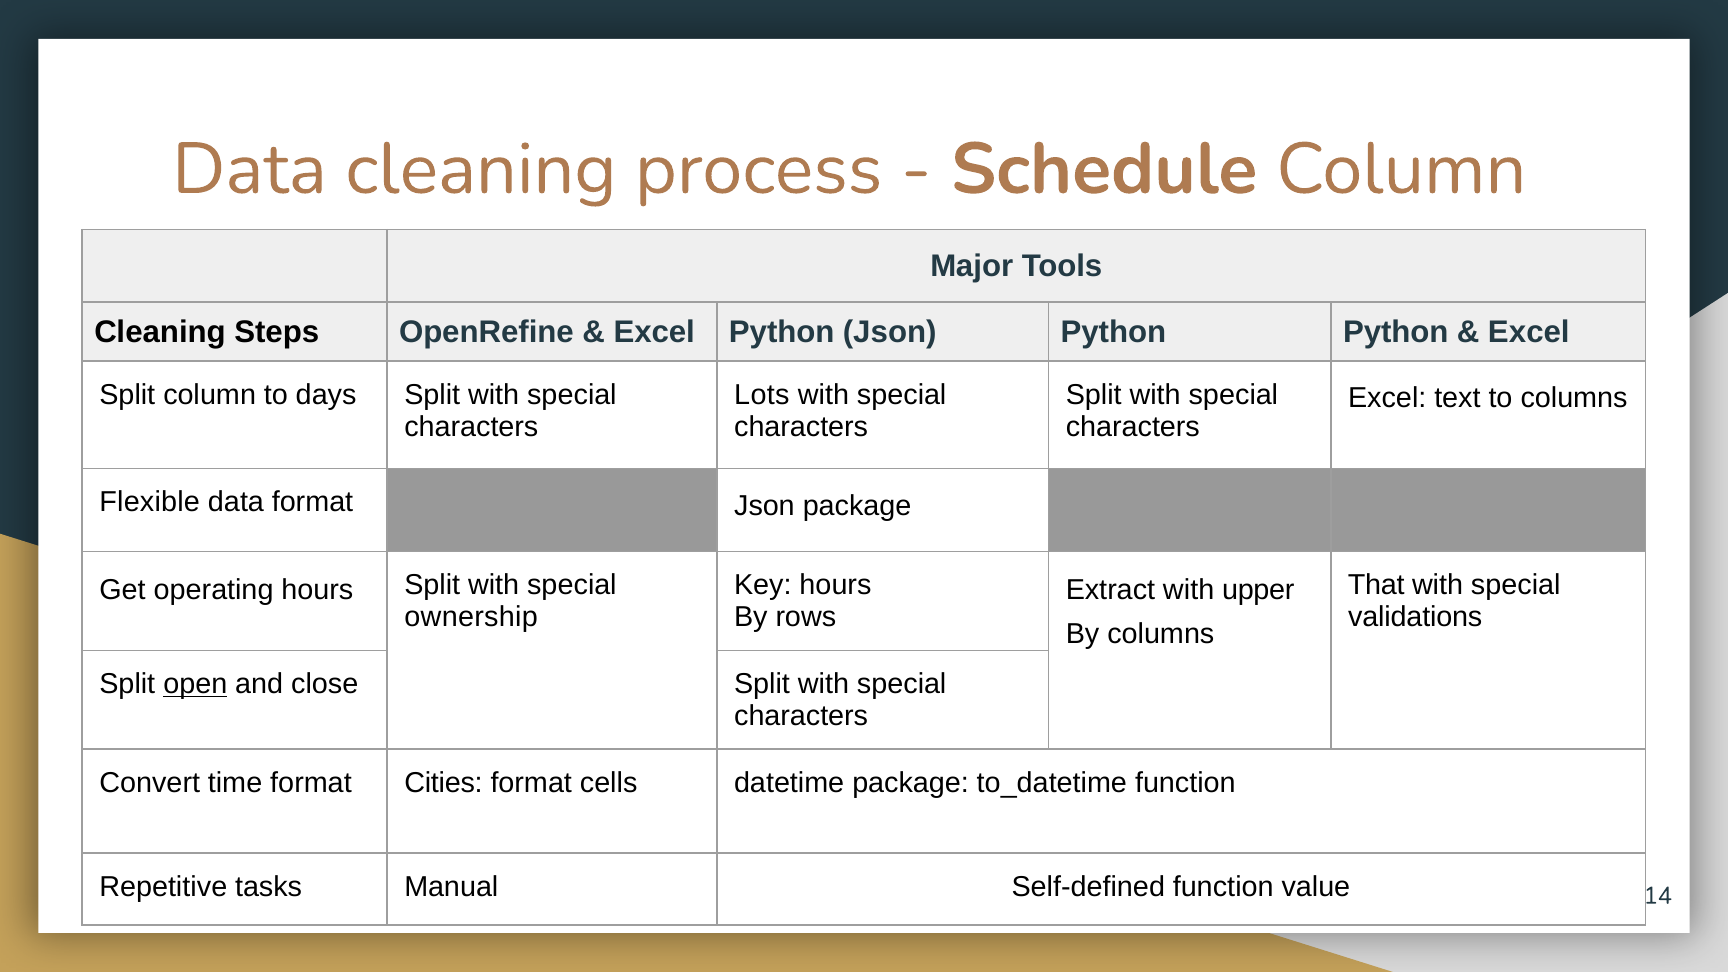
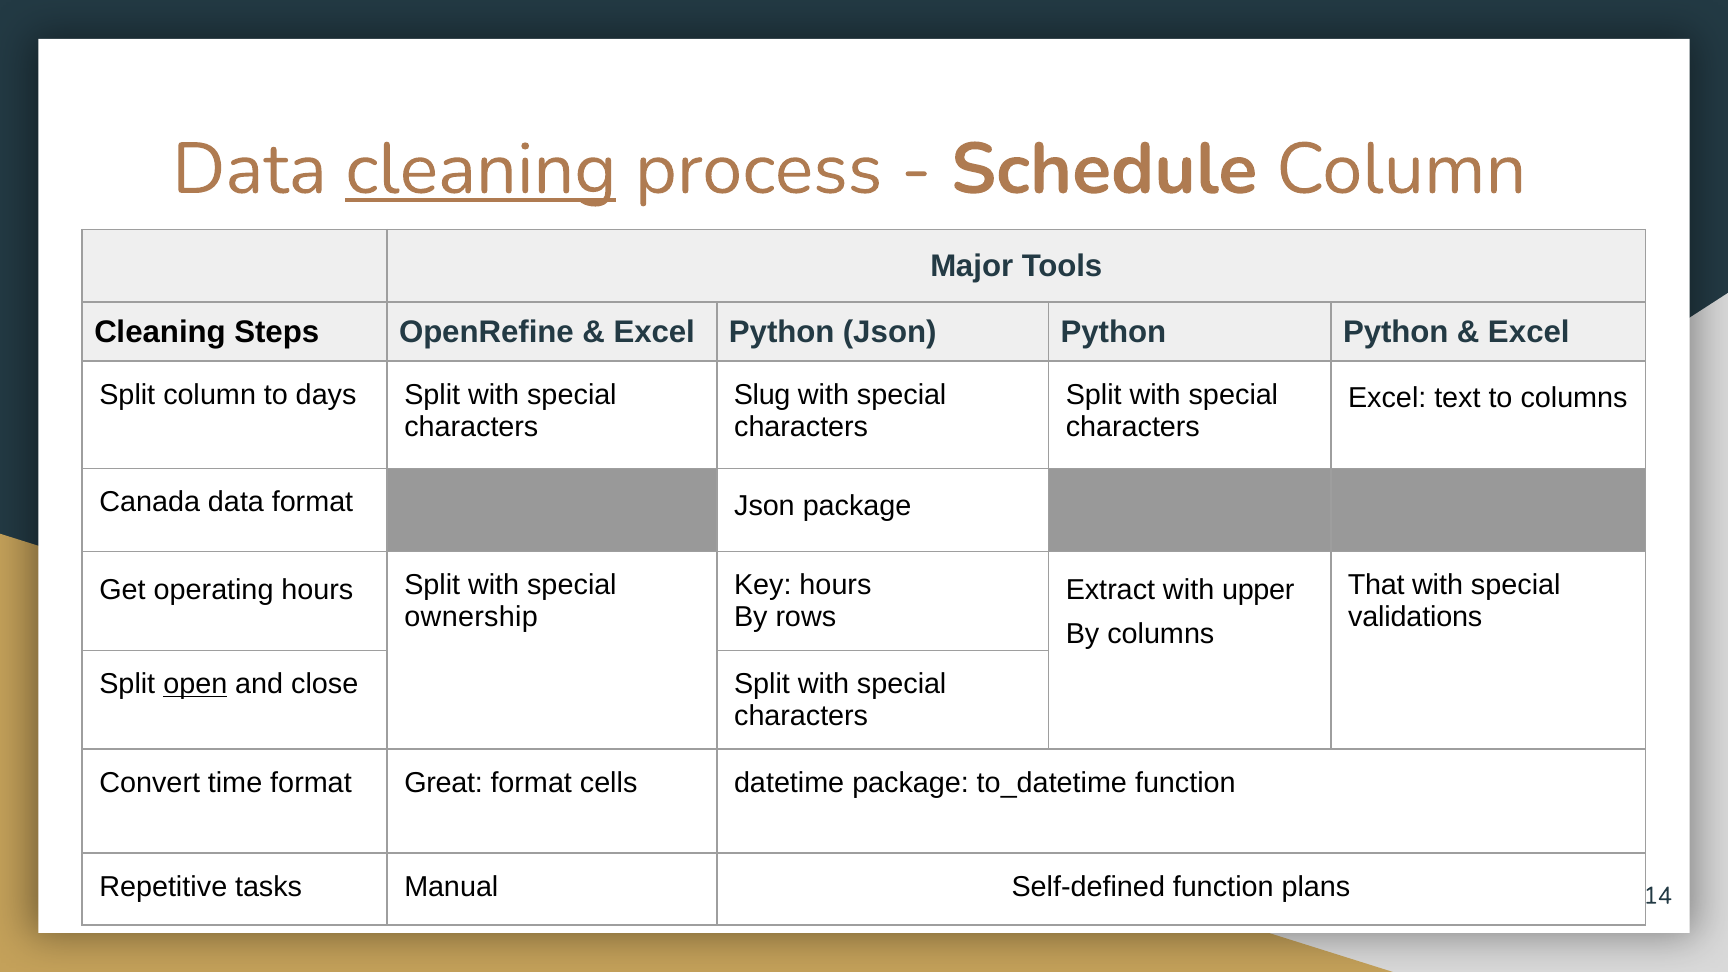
cleaning at (481, 169) underline: none -> present
Lots: Lots -> Slug
Flexible: Flexible -> Canada
Cities: Cities -> Great
value: value -> plans
